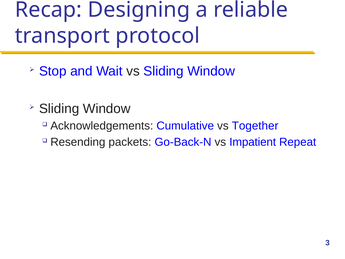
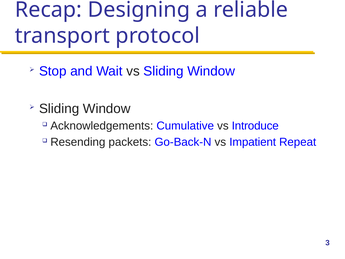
Together: Together -> Introduce
